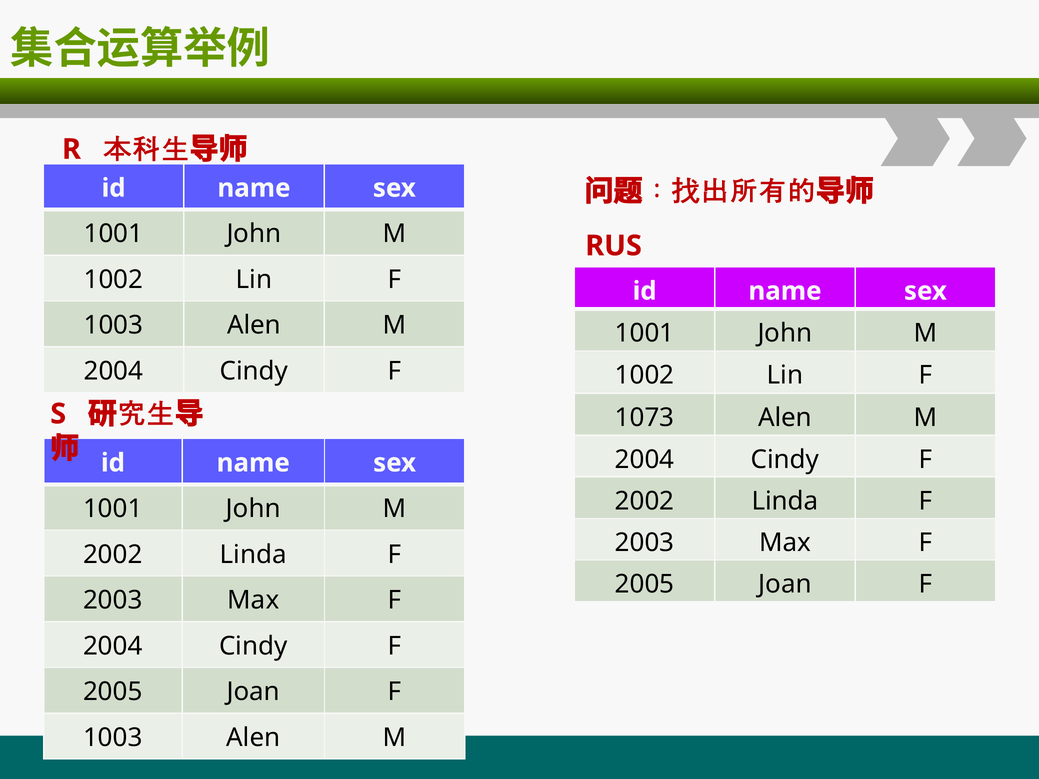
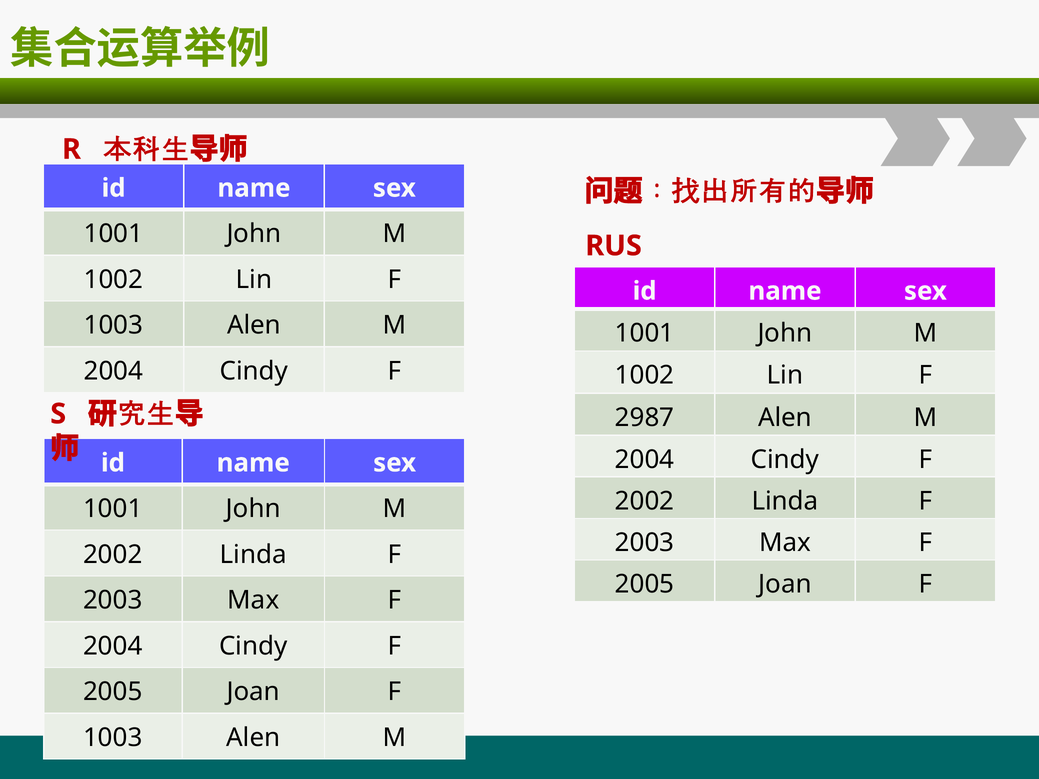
1073: 1073 -> 2987
